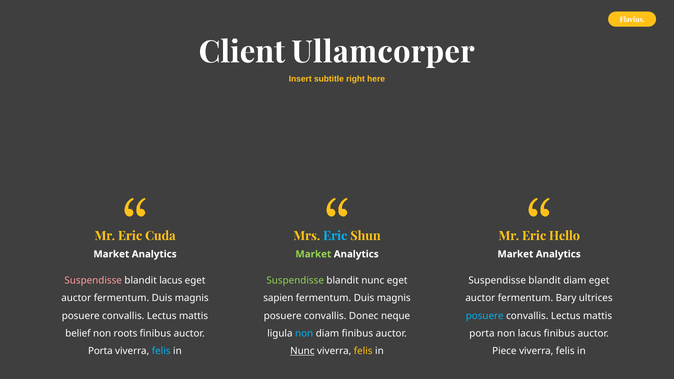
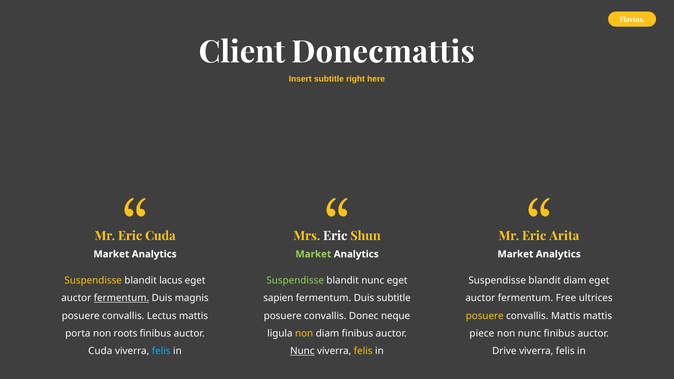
Ullamcorper: Ullamcorper -> Donecmattis
Eric at (335, 236) colour: light blue -> white
Hello: Hello -> Arita
Suspendisse at (93, 281) colour: pink -> yellow
fermentum at (121, 298) underline: none -> present
magnis at (394, 298): magnis -> subtitle
Bary: Bary -> Free
posuere at (485, 316) colour: light blue -> yellow
Lectus at (566, 316): Lectus -> Mattis
belief: belief -> porta
non at (304, 334) colour: light blue -> yellow
porta at (482, 334): porta -> piece
non lacus: lacus -> nunc
Porta at (100, 351): Porta -> Cuda
Piece: Piece -> Drive
